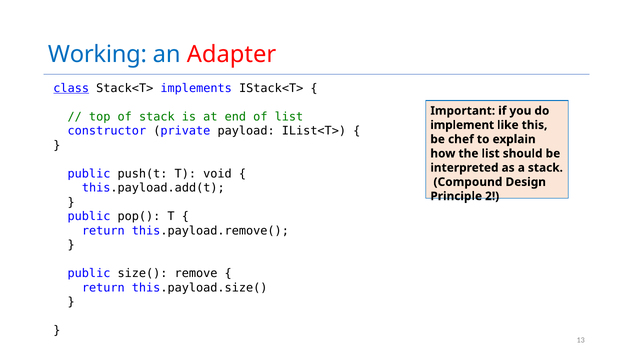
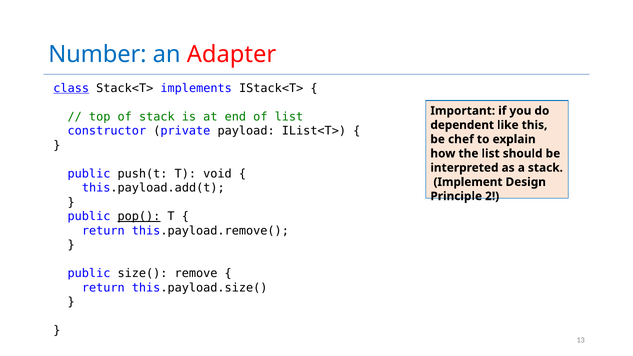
Working: Working -> Number
implement: implement -> dependent
Compound: Compound -> Implement
pop( underline: none -> present
